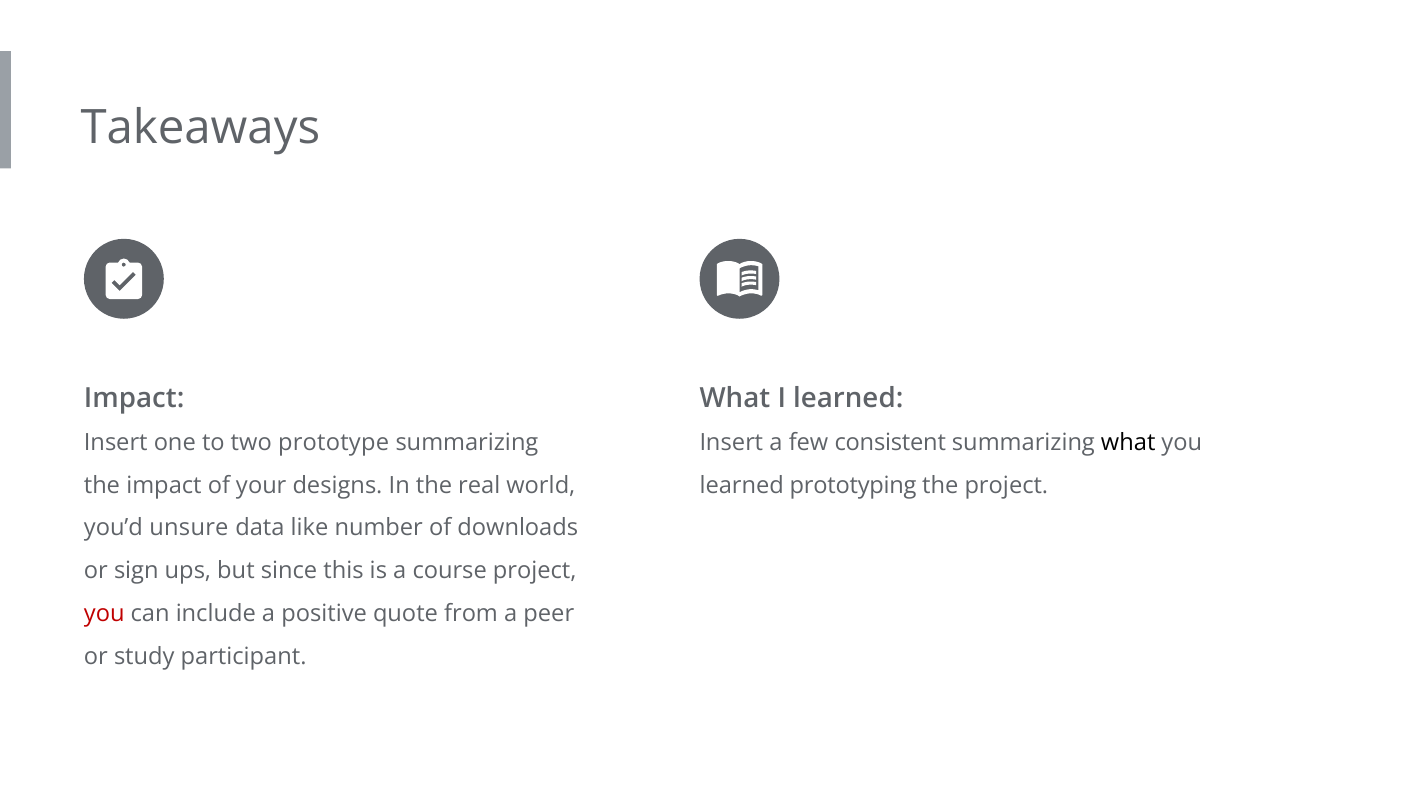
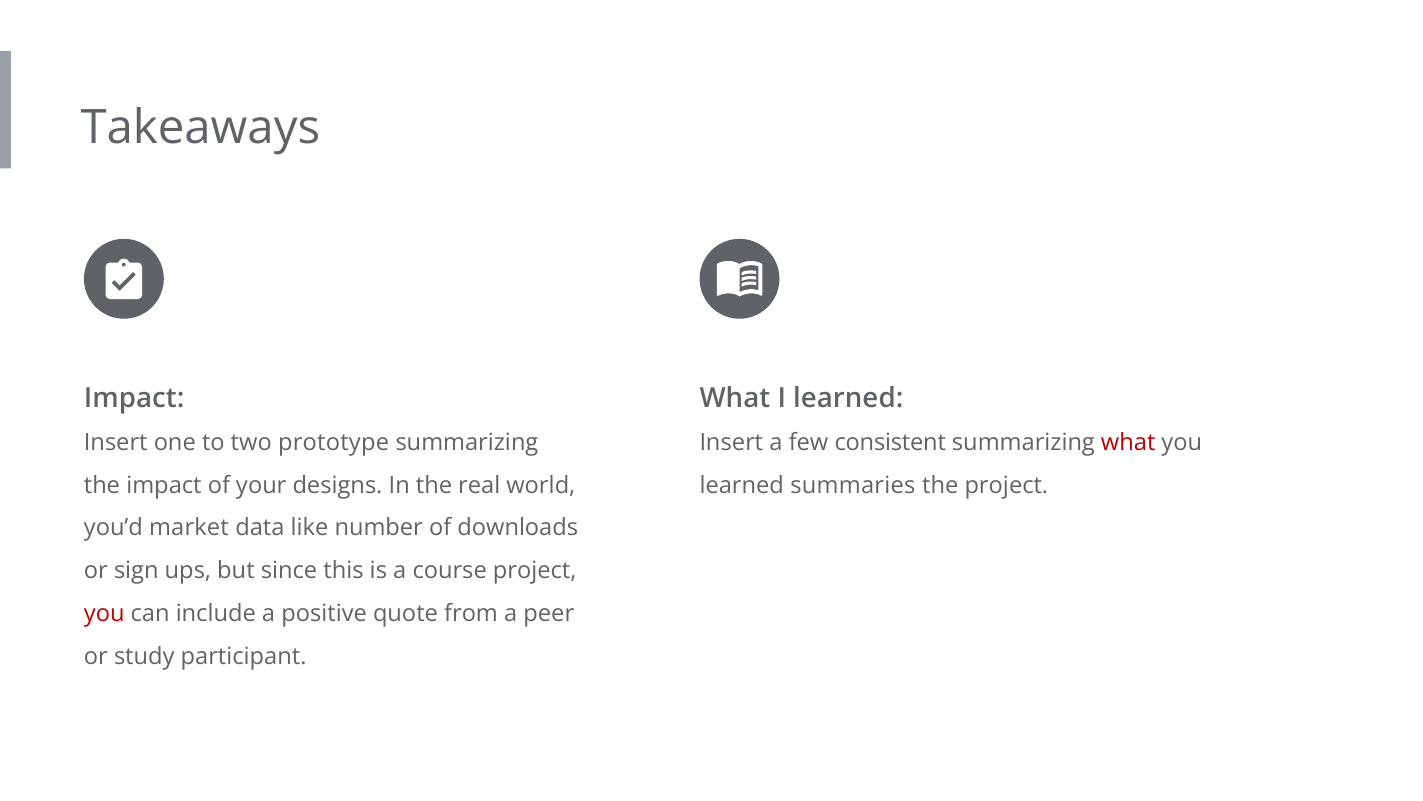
what at (1128, 442) colour: black -> red
prototyping: prototyping -> summaries
unsure: unsure -> market
